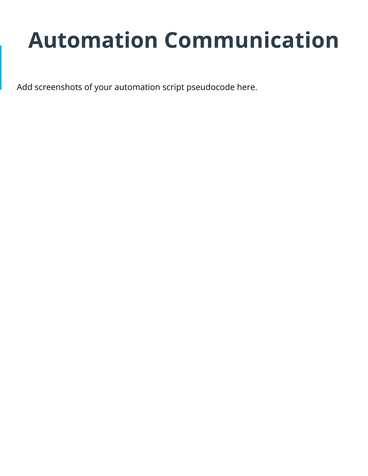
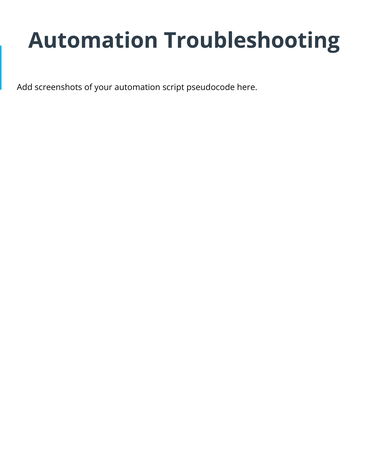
Communication: Communication -> Troubleshooting
